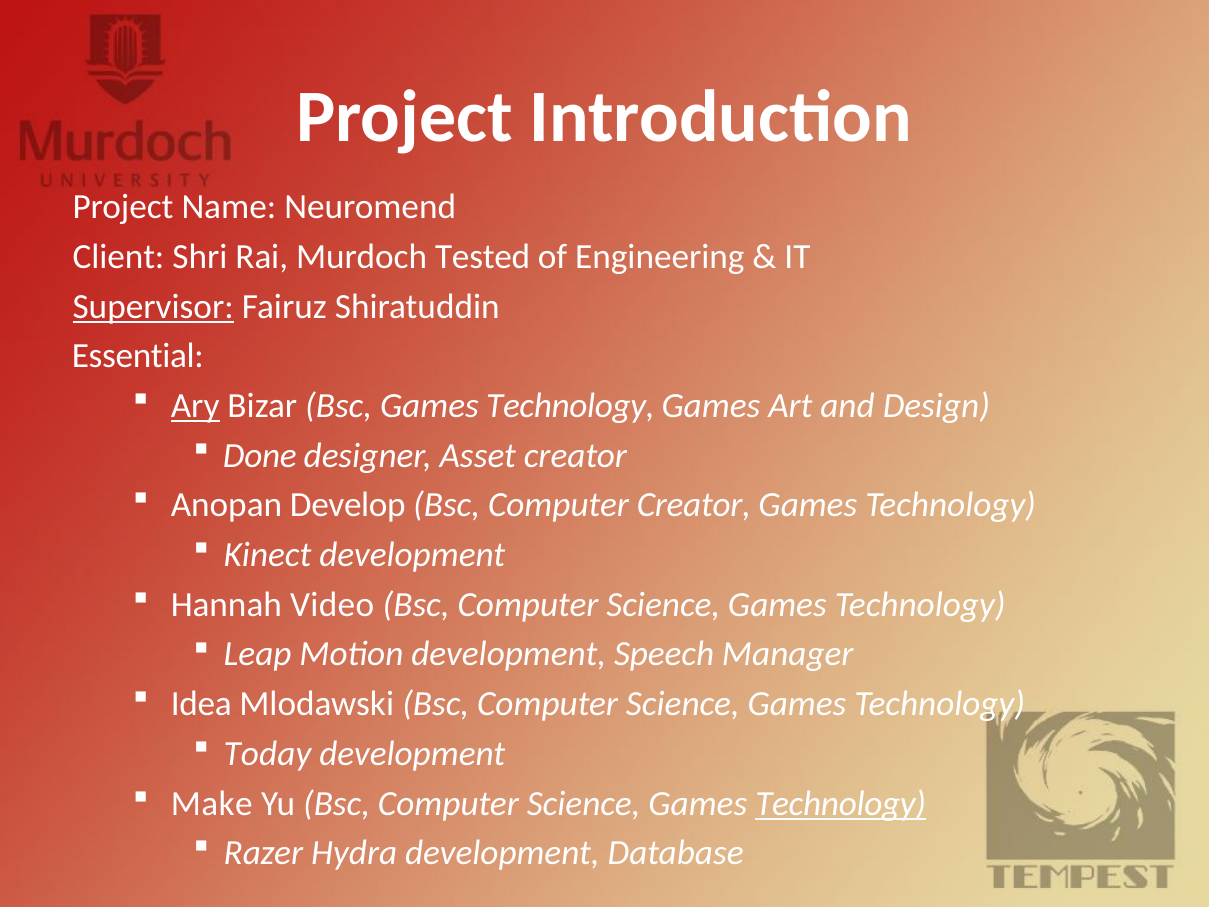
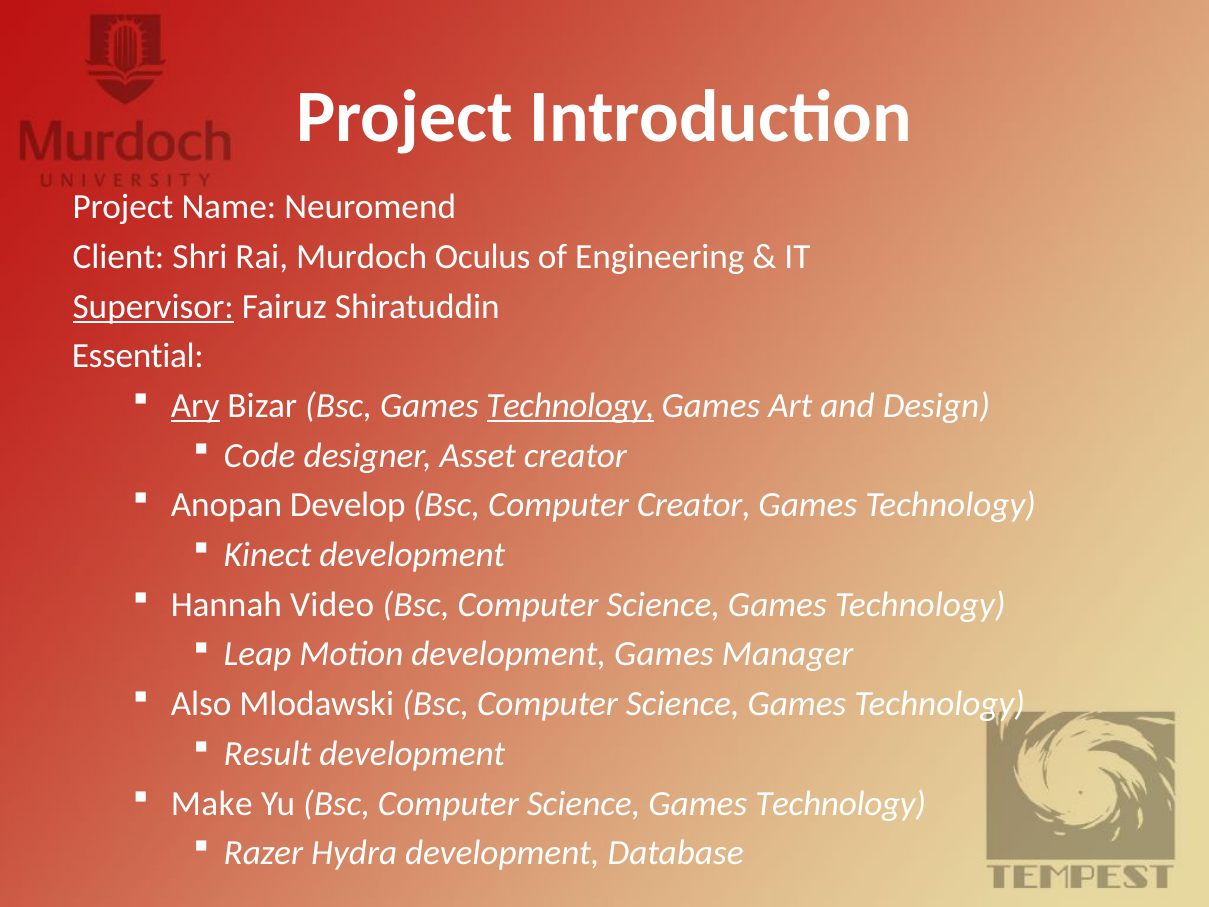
Tested: Tested -> Oculus
Technology at (570, 406) underline: none -> present
Done: Done -> Code
development Speech: Speech -> Games
Idea: Idea -> Also
Today: Today -> Result
Technology at (841, 803) underline: present -> none
